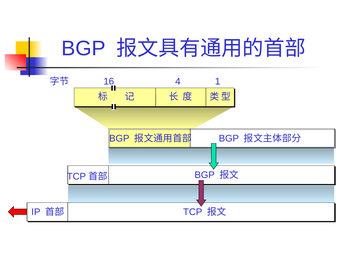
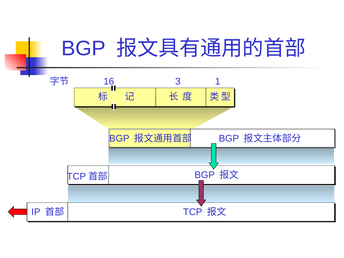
4: 4 -> 3
